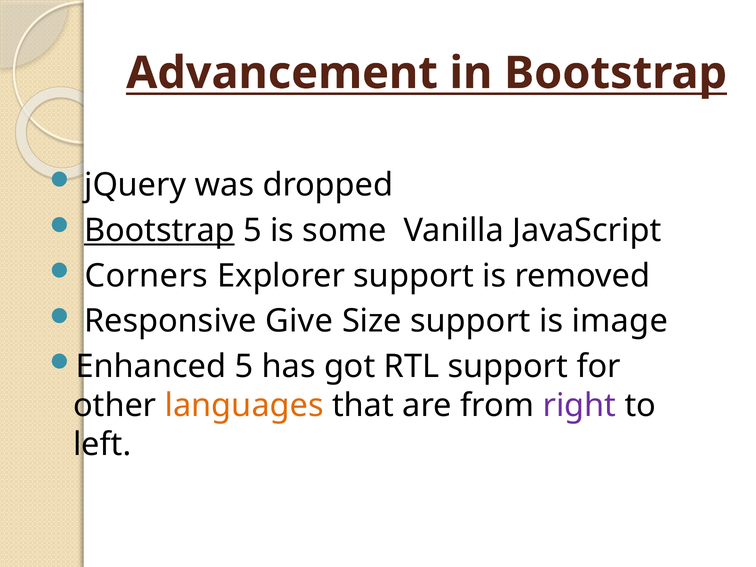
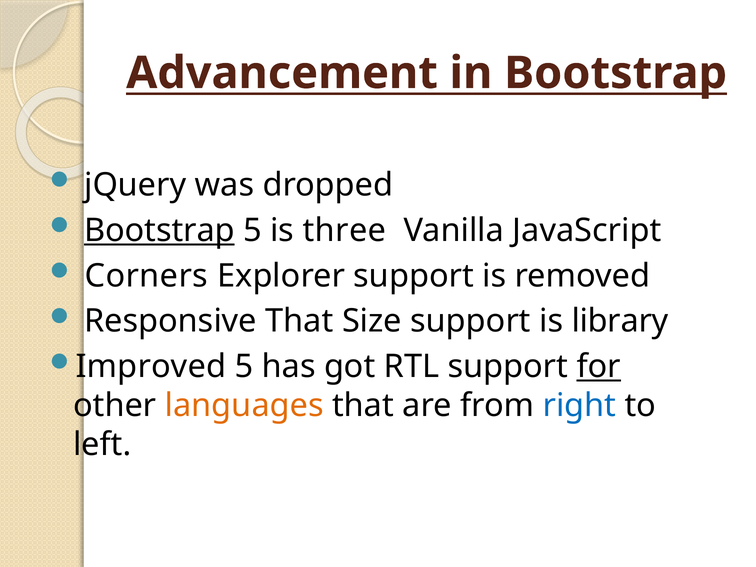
some: some -> three
Responsive Give: Give -> That
image: image -> library
Enhanced: Enhanced -> Improved
for underline: none -> present
right colour: purple -> blue
